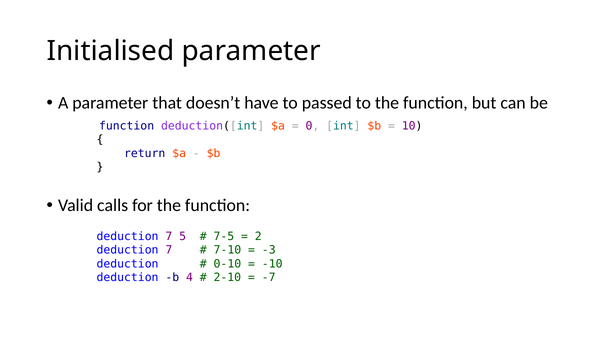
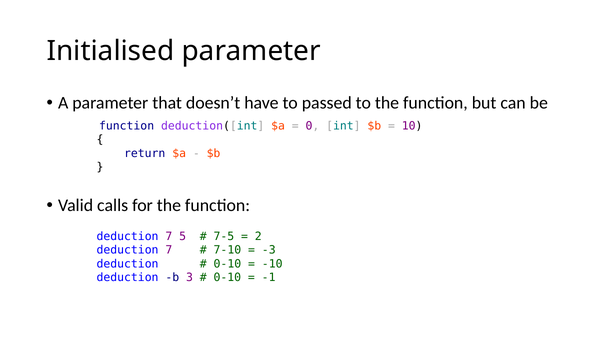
4: 4 -> 3
2-10 at (227, 278): 2-10 -> 0-10
-7: -7 -> -1
